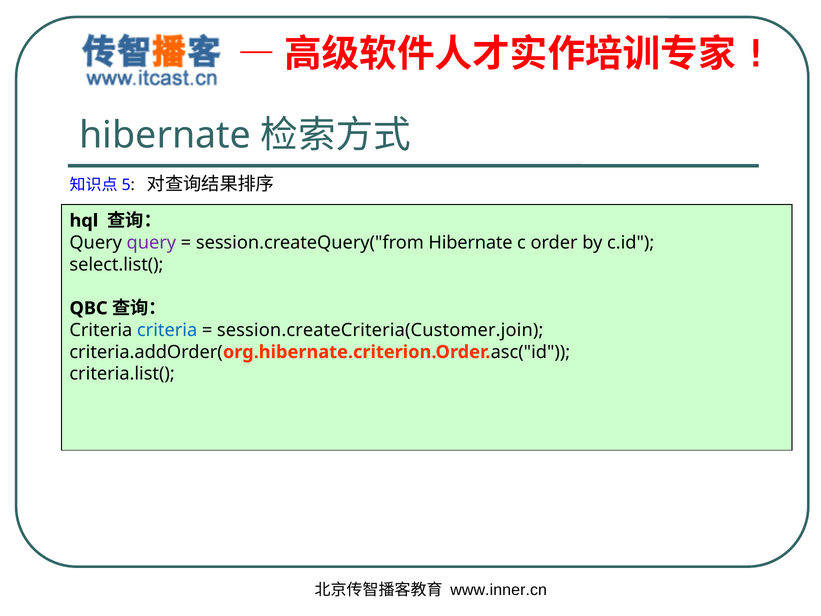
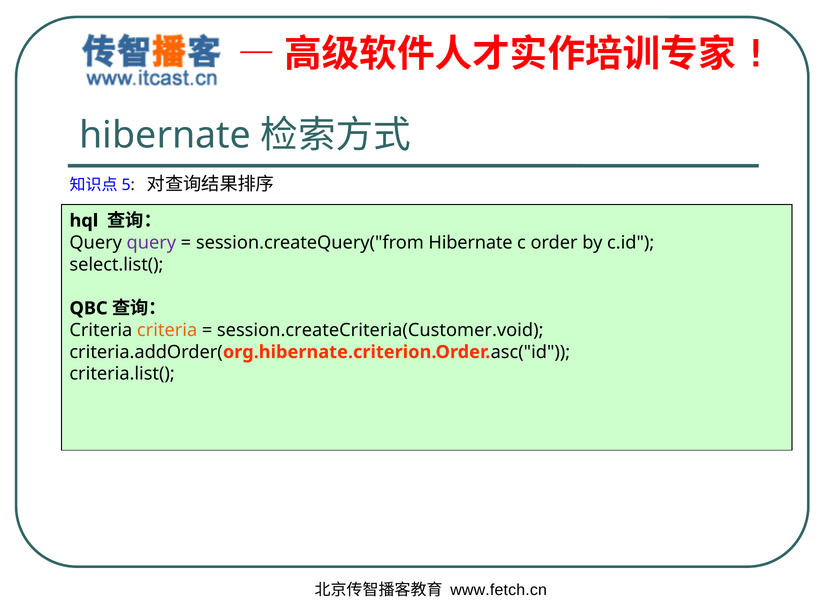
criteria at (167, 330) colour: blue -> orange
session.createCriteria(Customer.join: session.createCriteria(Customer.join -> session.createCriteria(Customer.void
www.inner.cn: www.inner.cn -> www.fetch.cn
